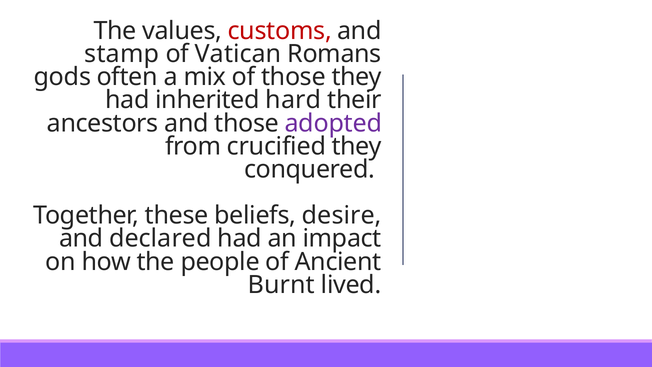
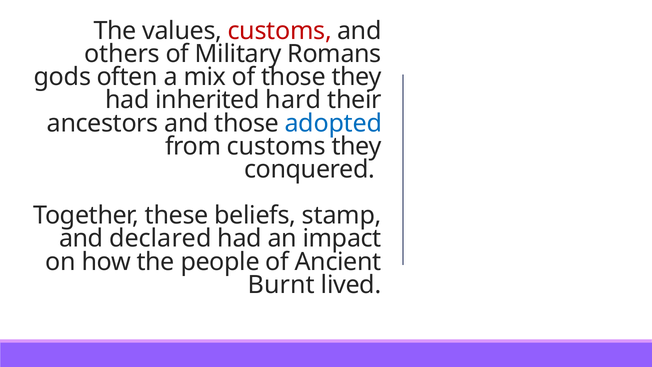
stamp: stamp -> others
Vatican: Vatican -> Military
adopted colour: purple -> blue
from crucified: crucified -> customs
desire: desire -> stamp
